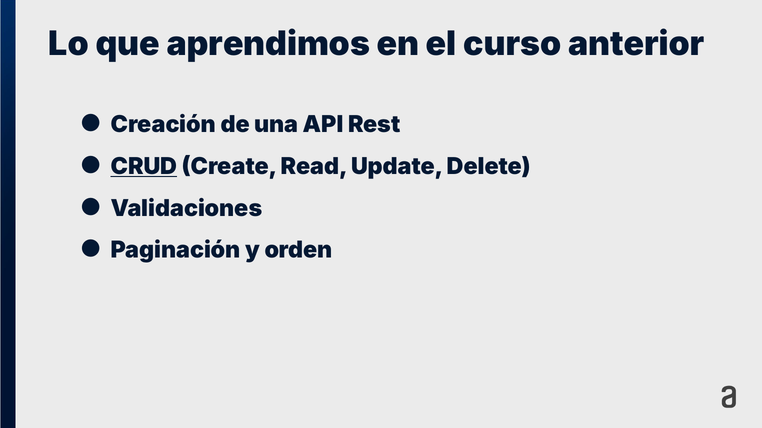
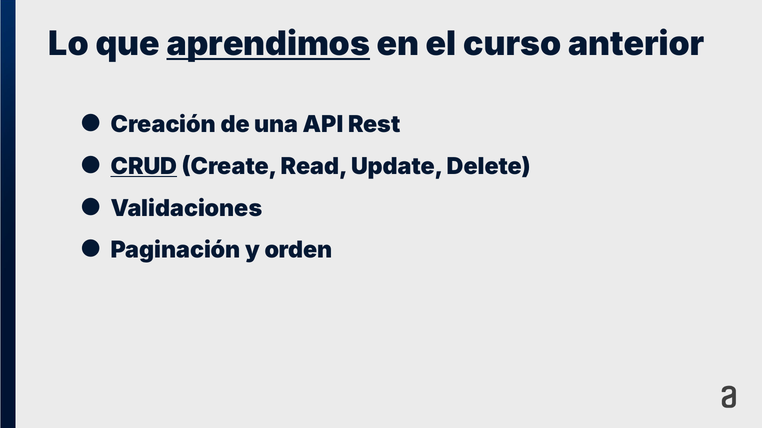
aprendimos underline: none -> present
